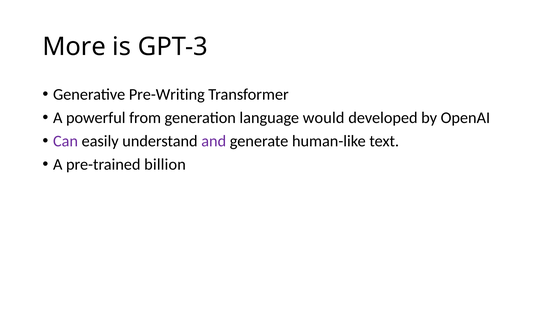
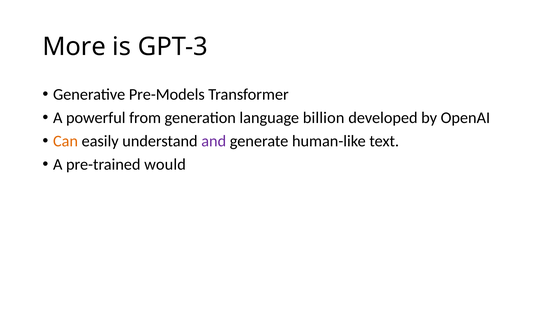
Pre-Writing: Pre-Writing -> Pre-Models
would: would -> billion
Can colour: purple -> orange
billion: billion -> would
